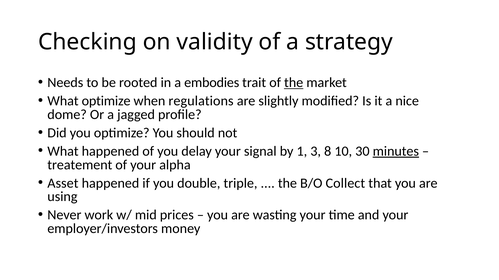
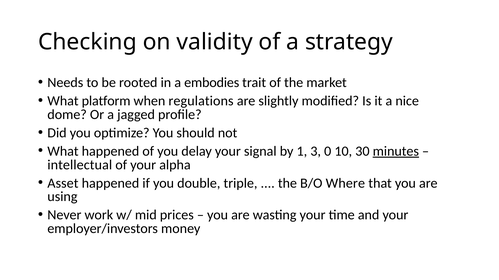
the at (294, 83) underline: present -> none
What optimize: optimize -> platform
8: 8 -> 0
treatement: treatement -> intellectual
Collect: Collect -> Where
